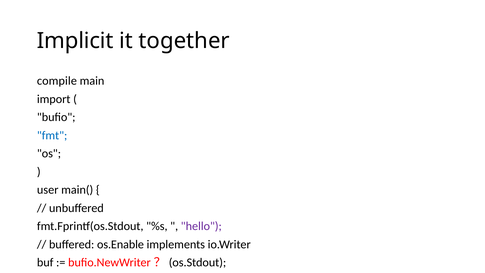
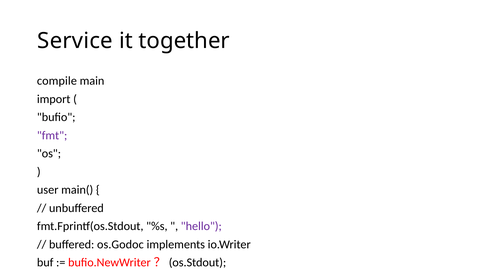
Implicit: Implicit -> Service
fmt colour: blue -> purple
os.Enable: os.Enable -> os.Godoc
